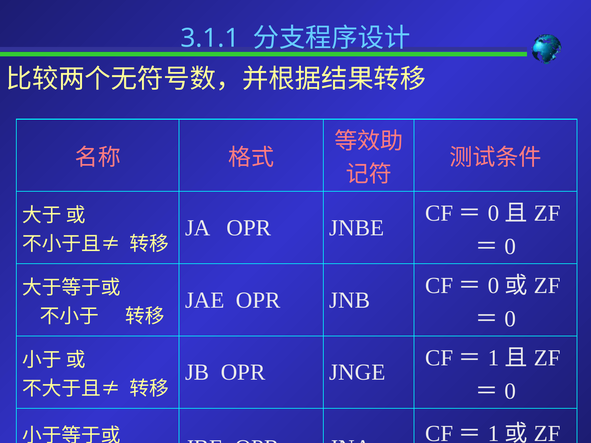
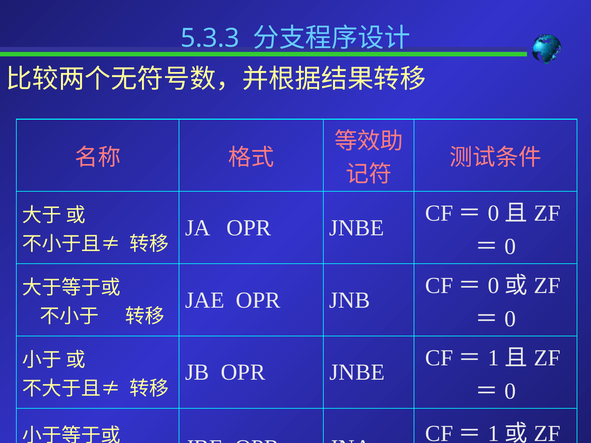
3.1.1: 3.1.1 -> 5.3.3
JB OPR JNGE: JNGE -> JNBE
